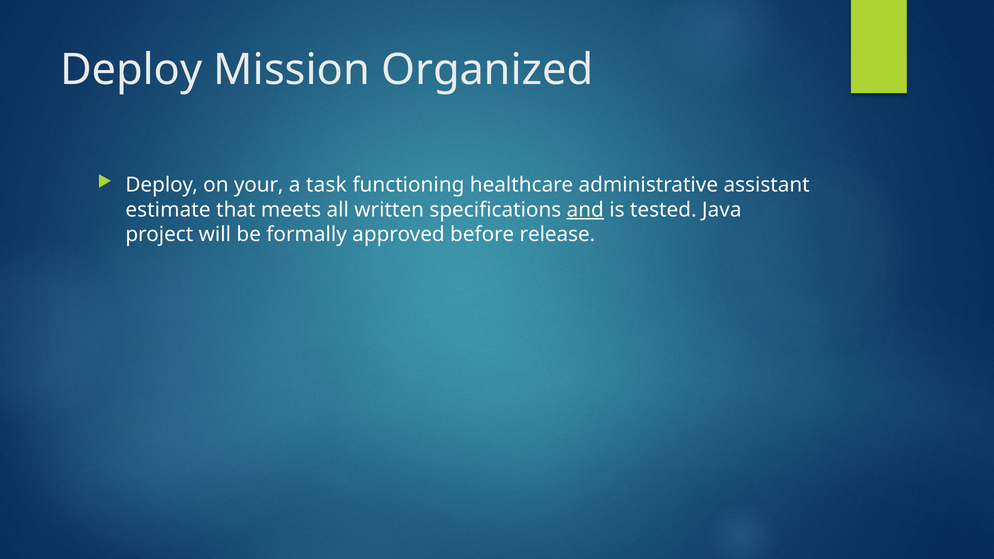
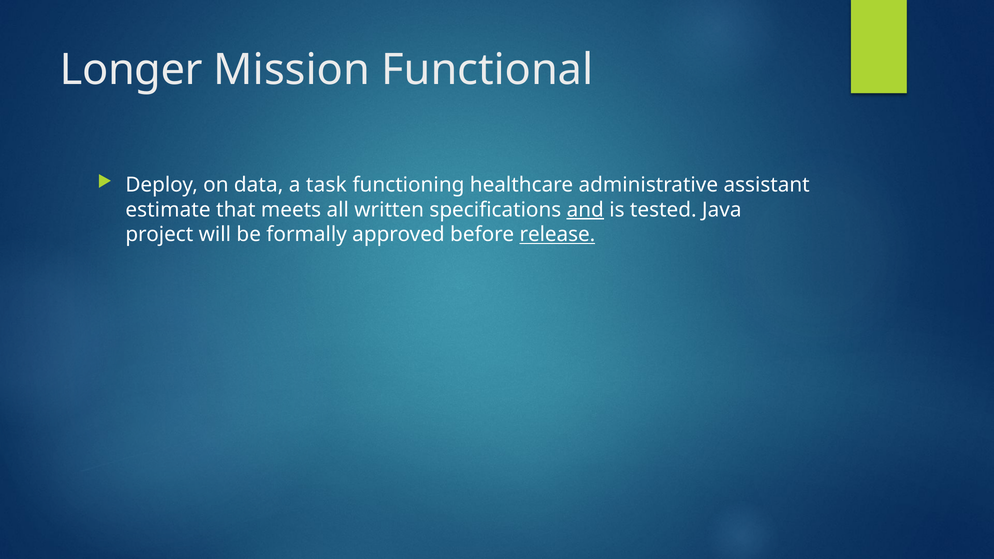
Deploy at (131, 70): Deploy -> Longer
Organized: Organized -> Functional
your: your -> data
release underline: none -> present
